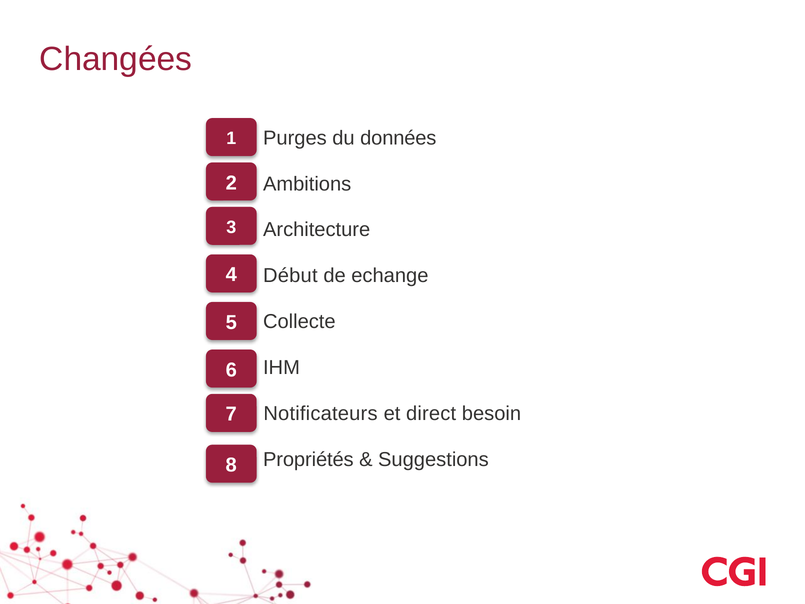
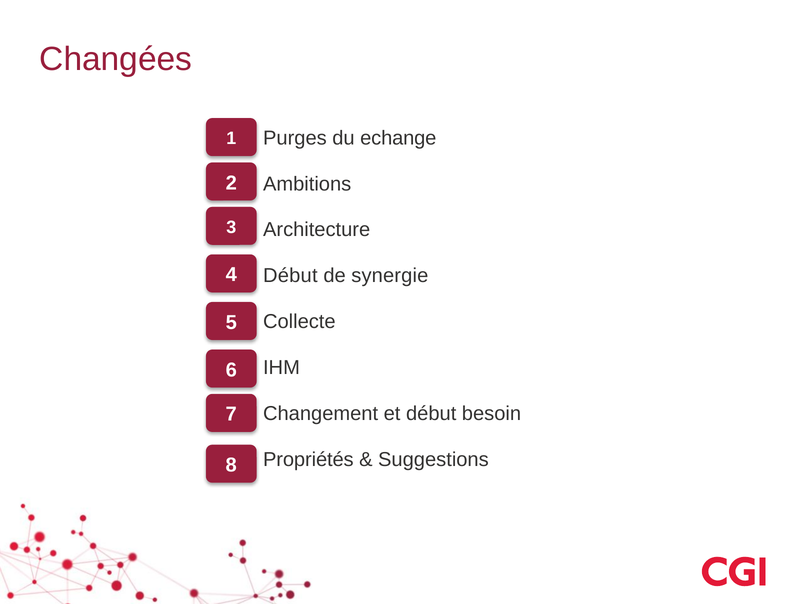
données: données -> echange
echange: echange -> synergie
Notificateurs: Notificateurs -> Changement
et direct: direct -> début
